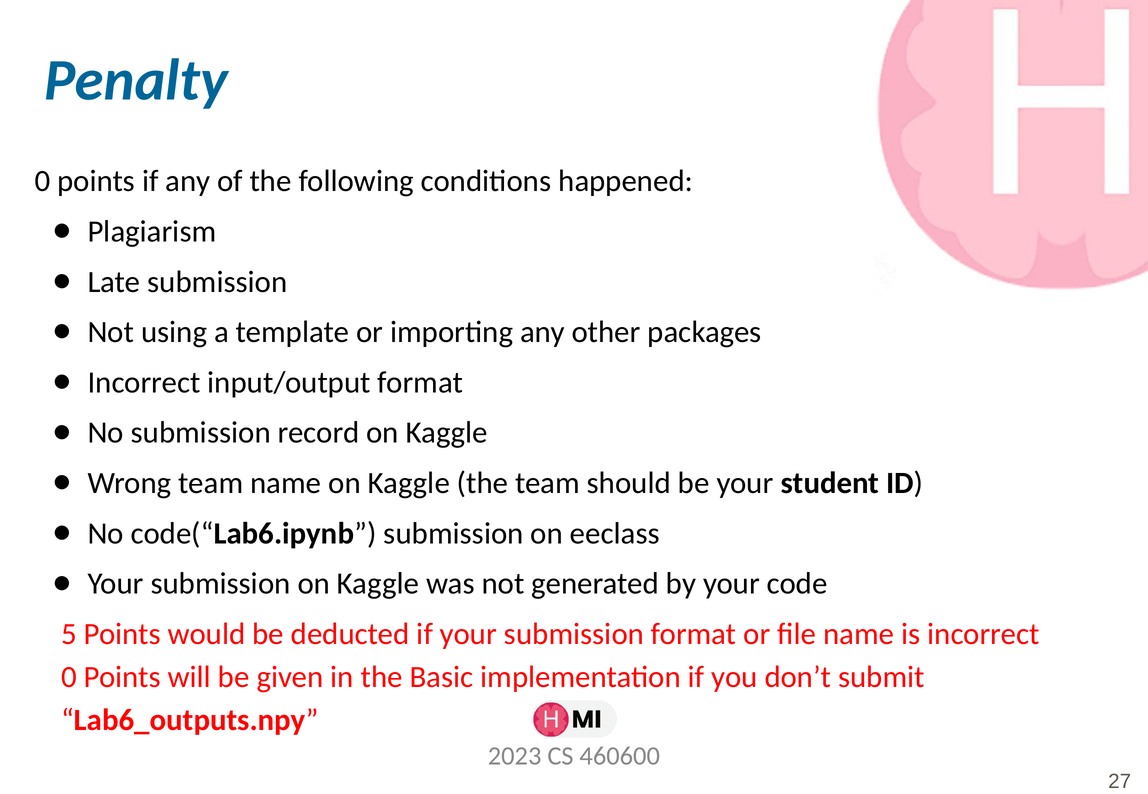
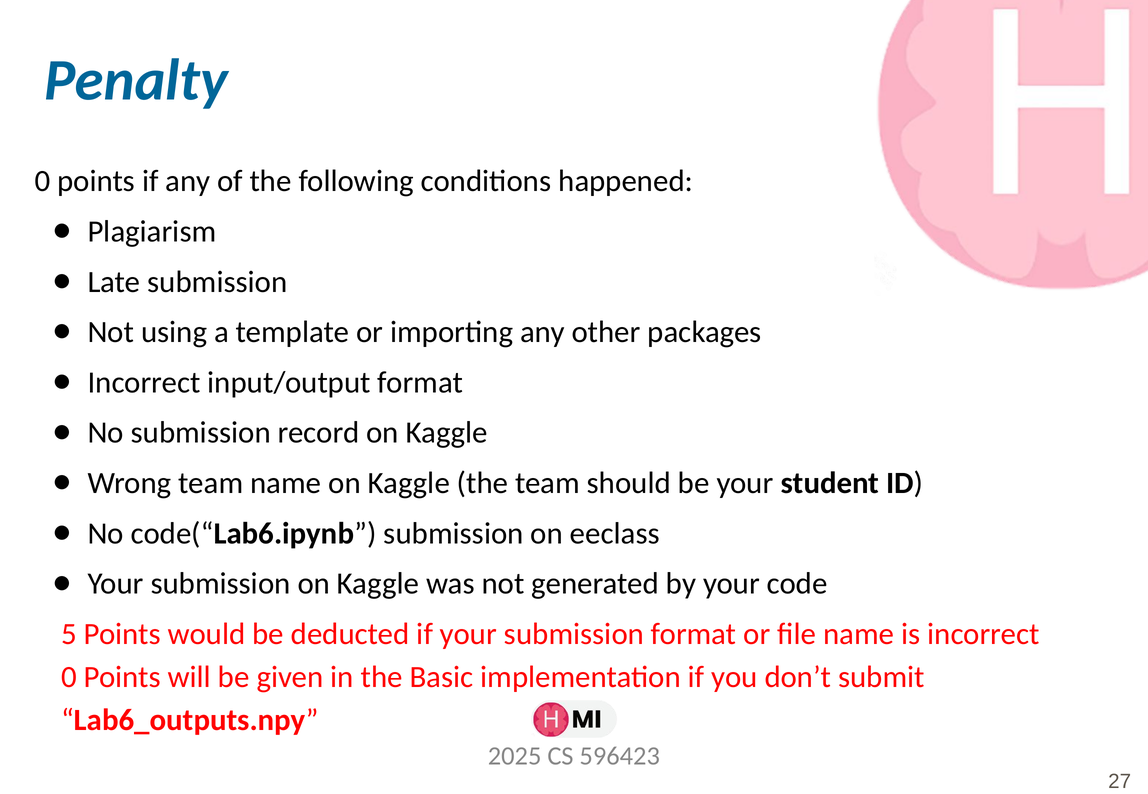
2023: 2023 -> 2025
460600: 460600 -> 596423
